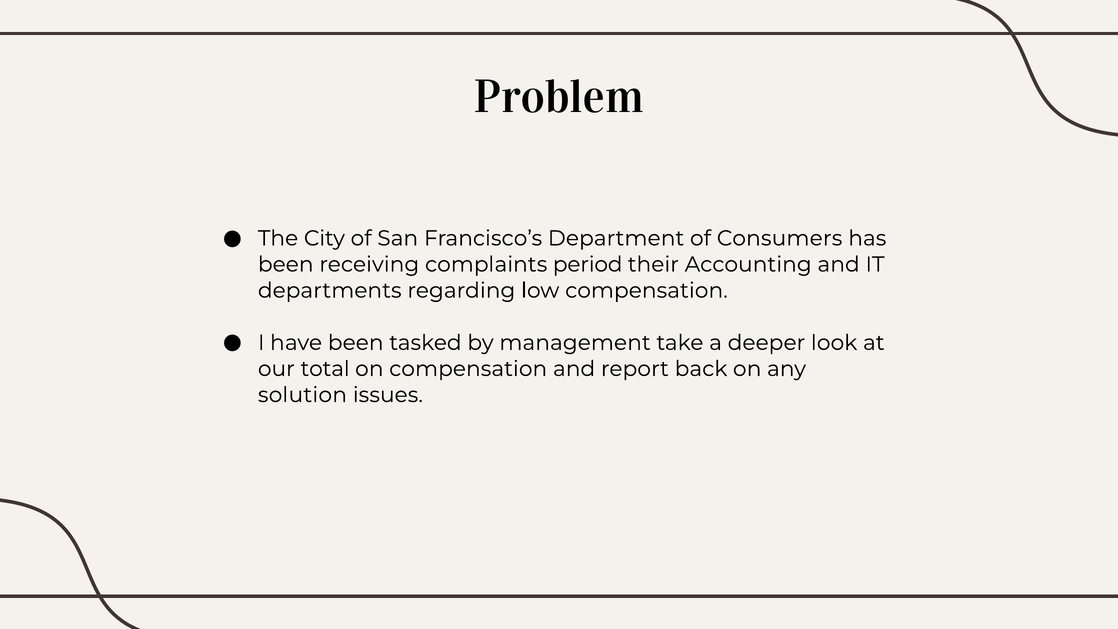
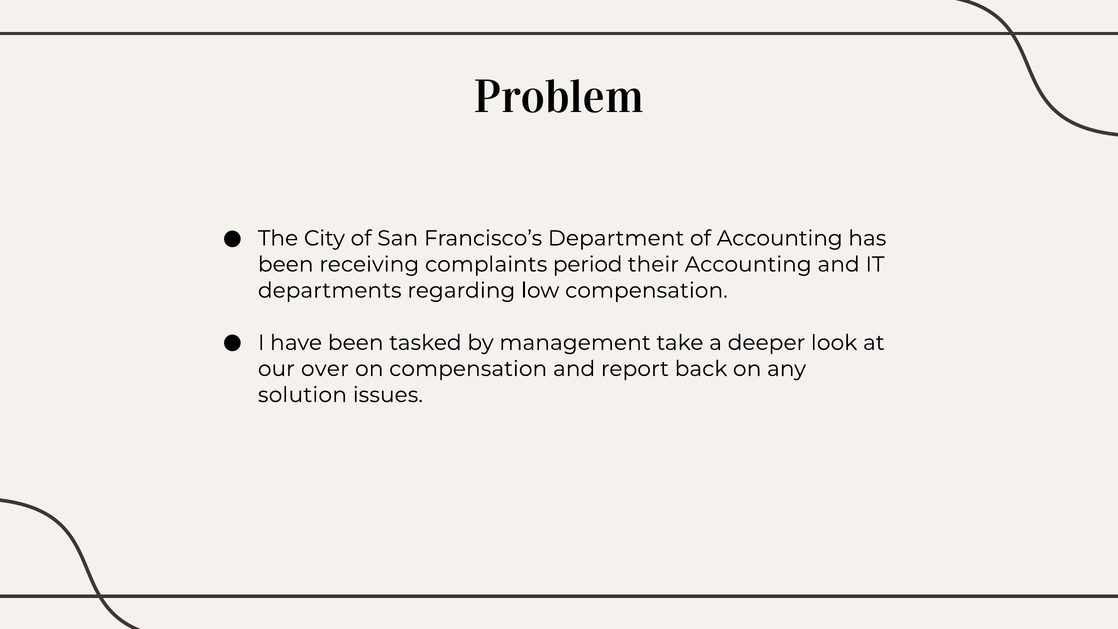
of Consumers: Consumers -> Accounting
total: total -> over
